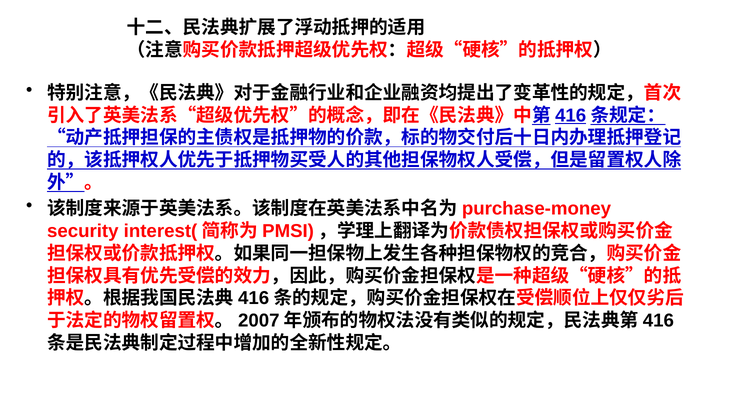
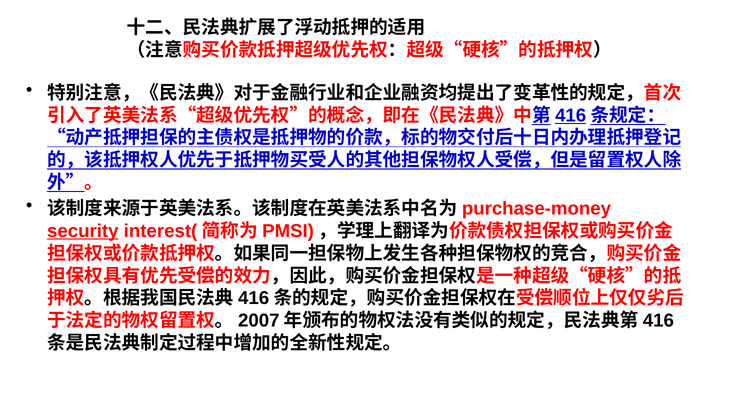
security underline: none -> present
